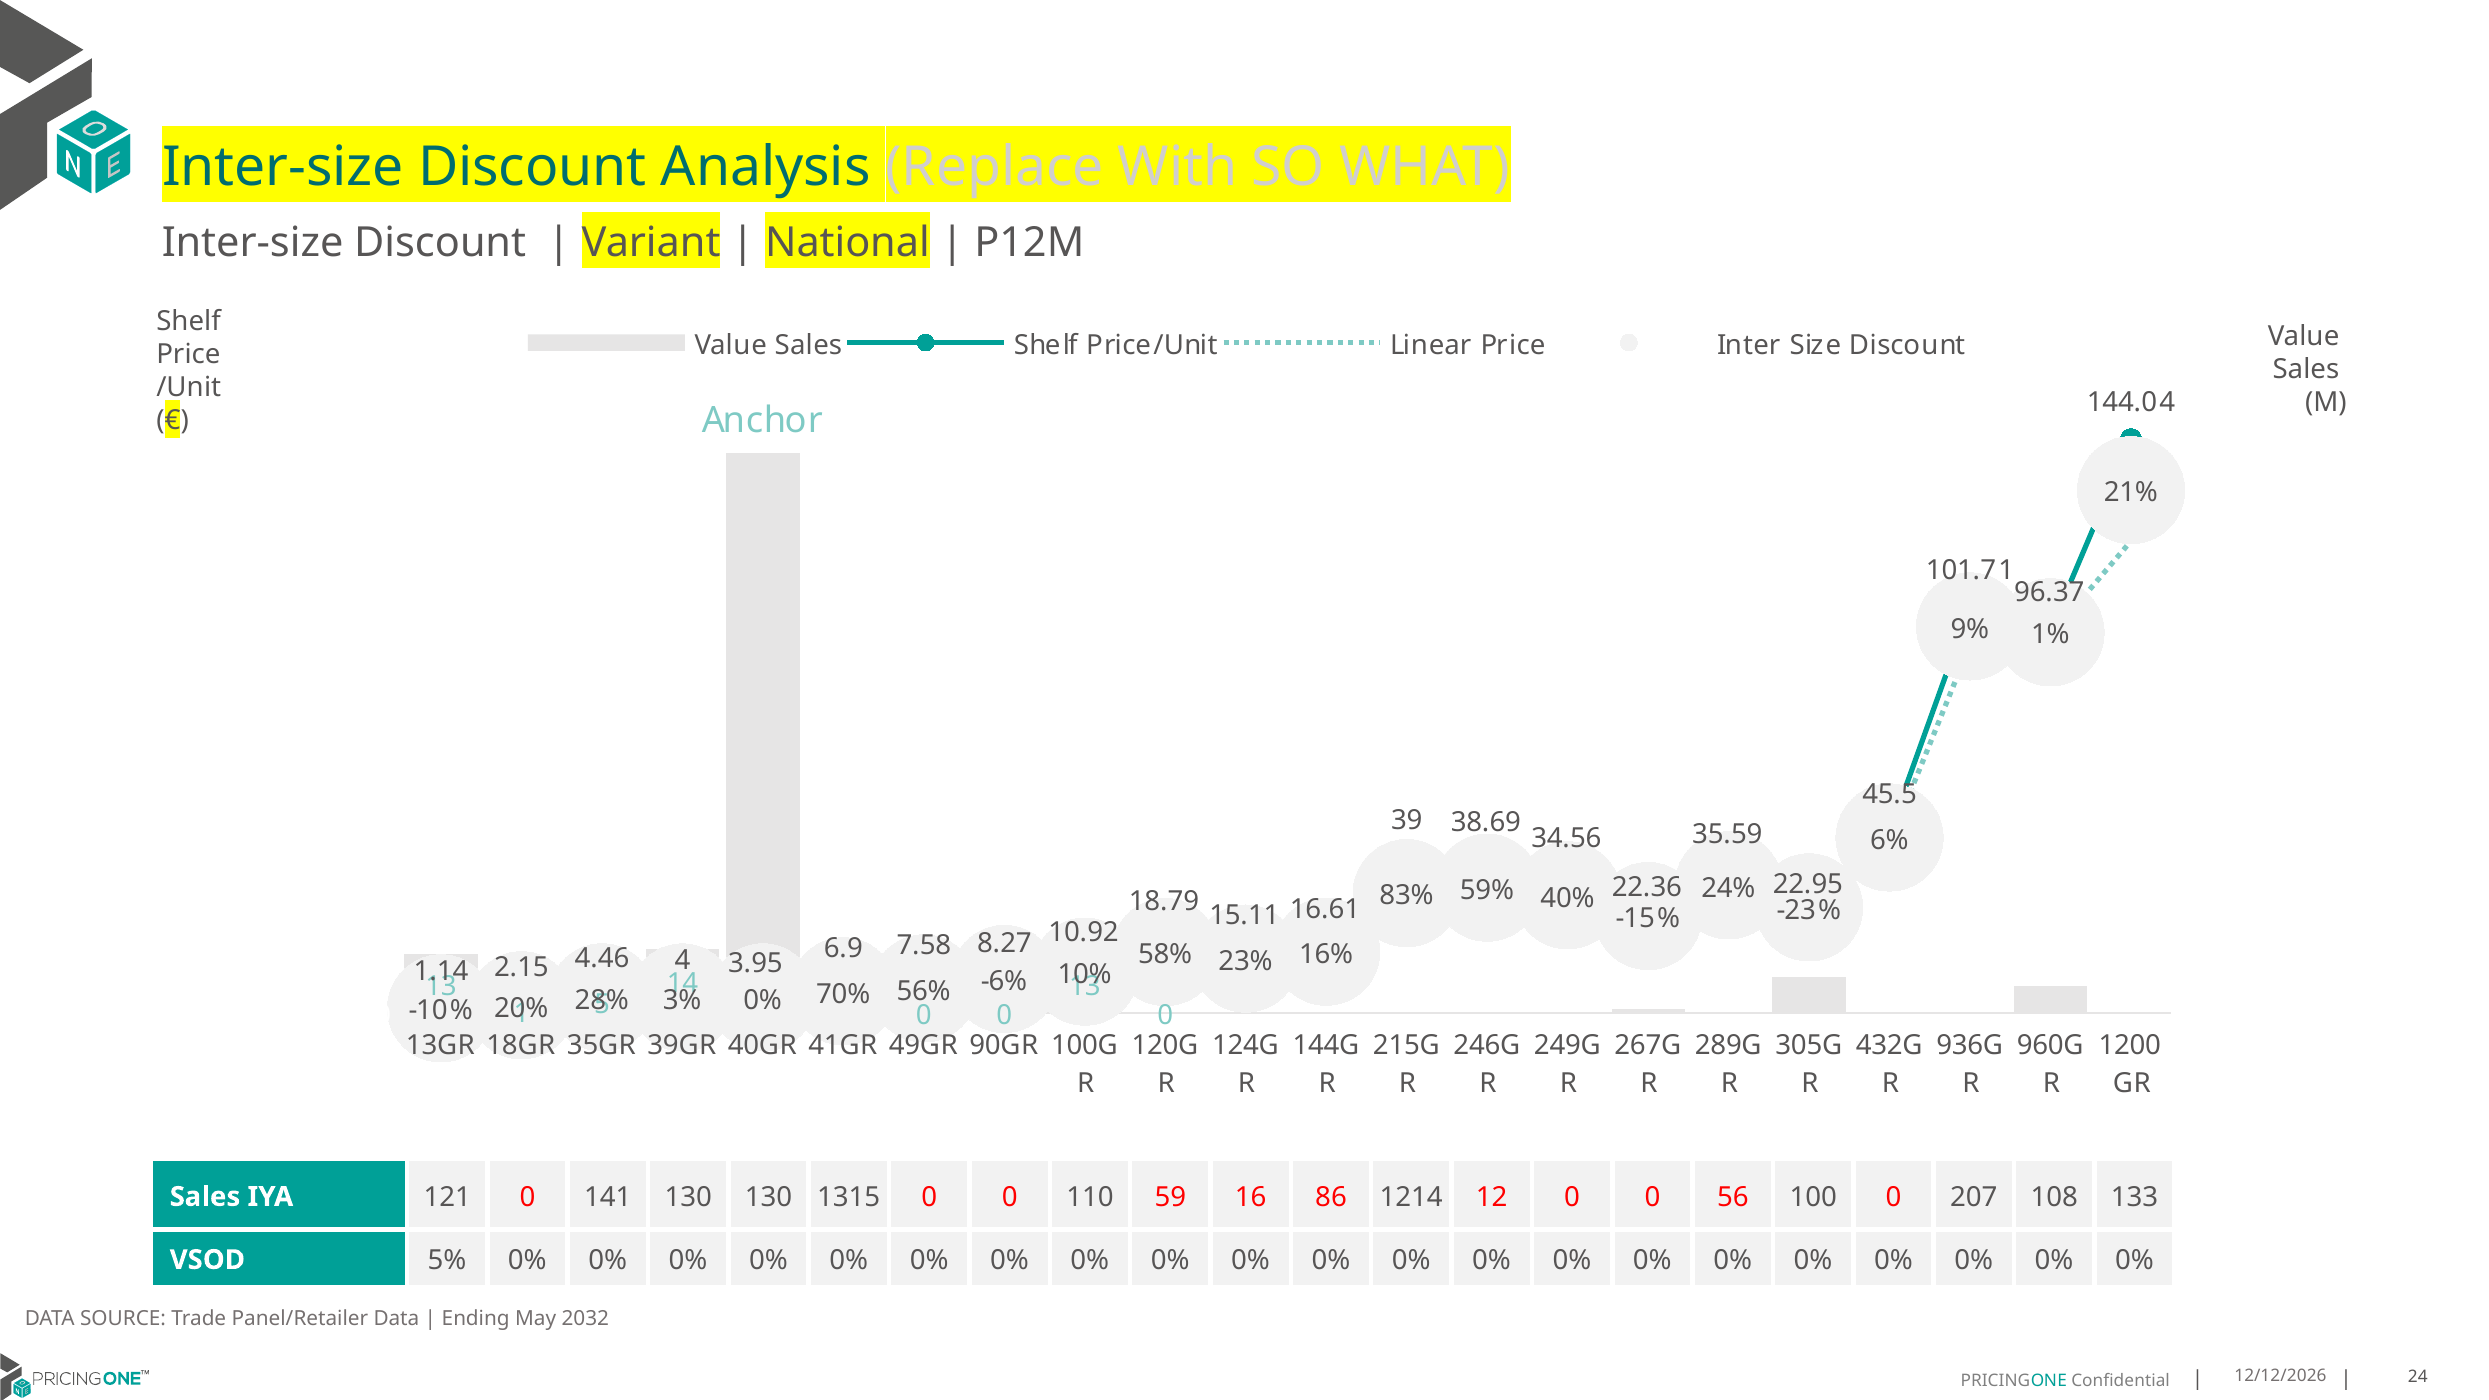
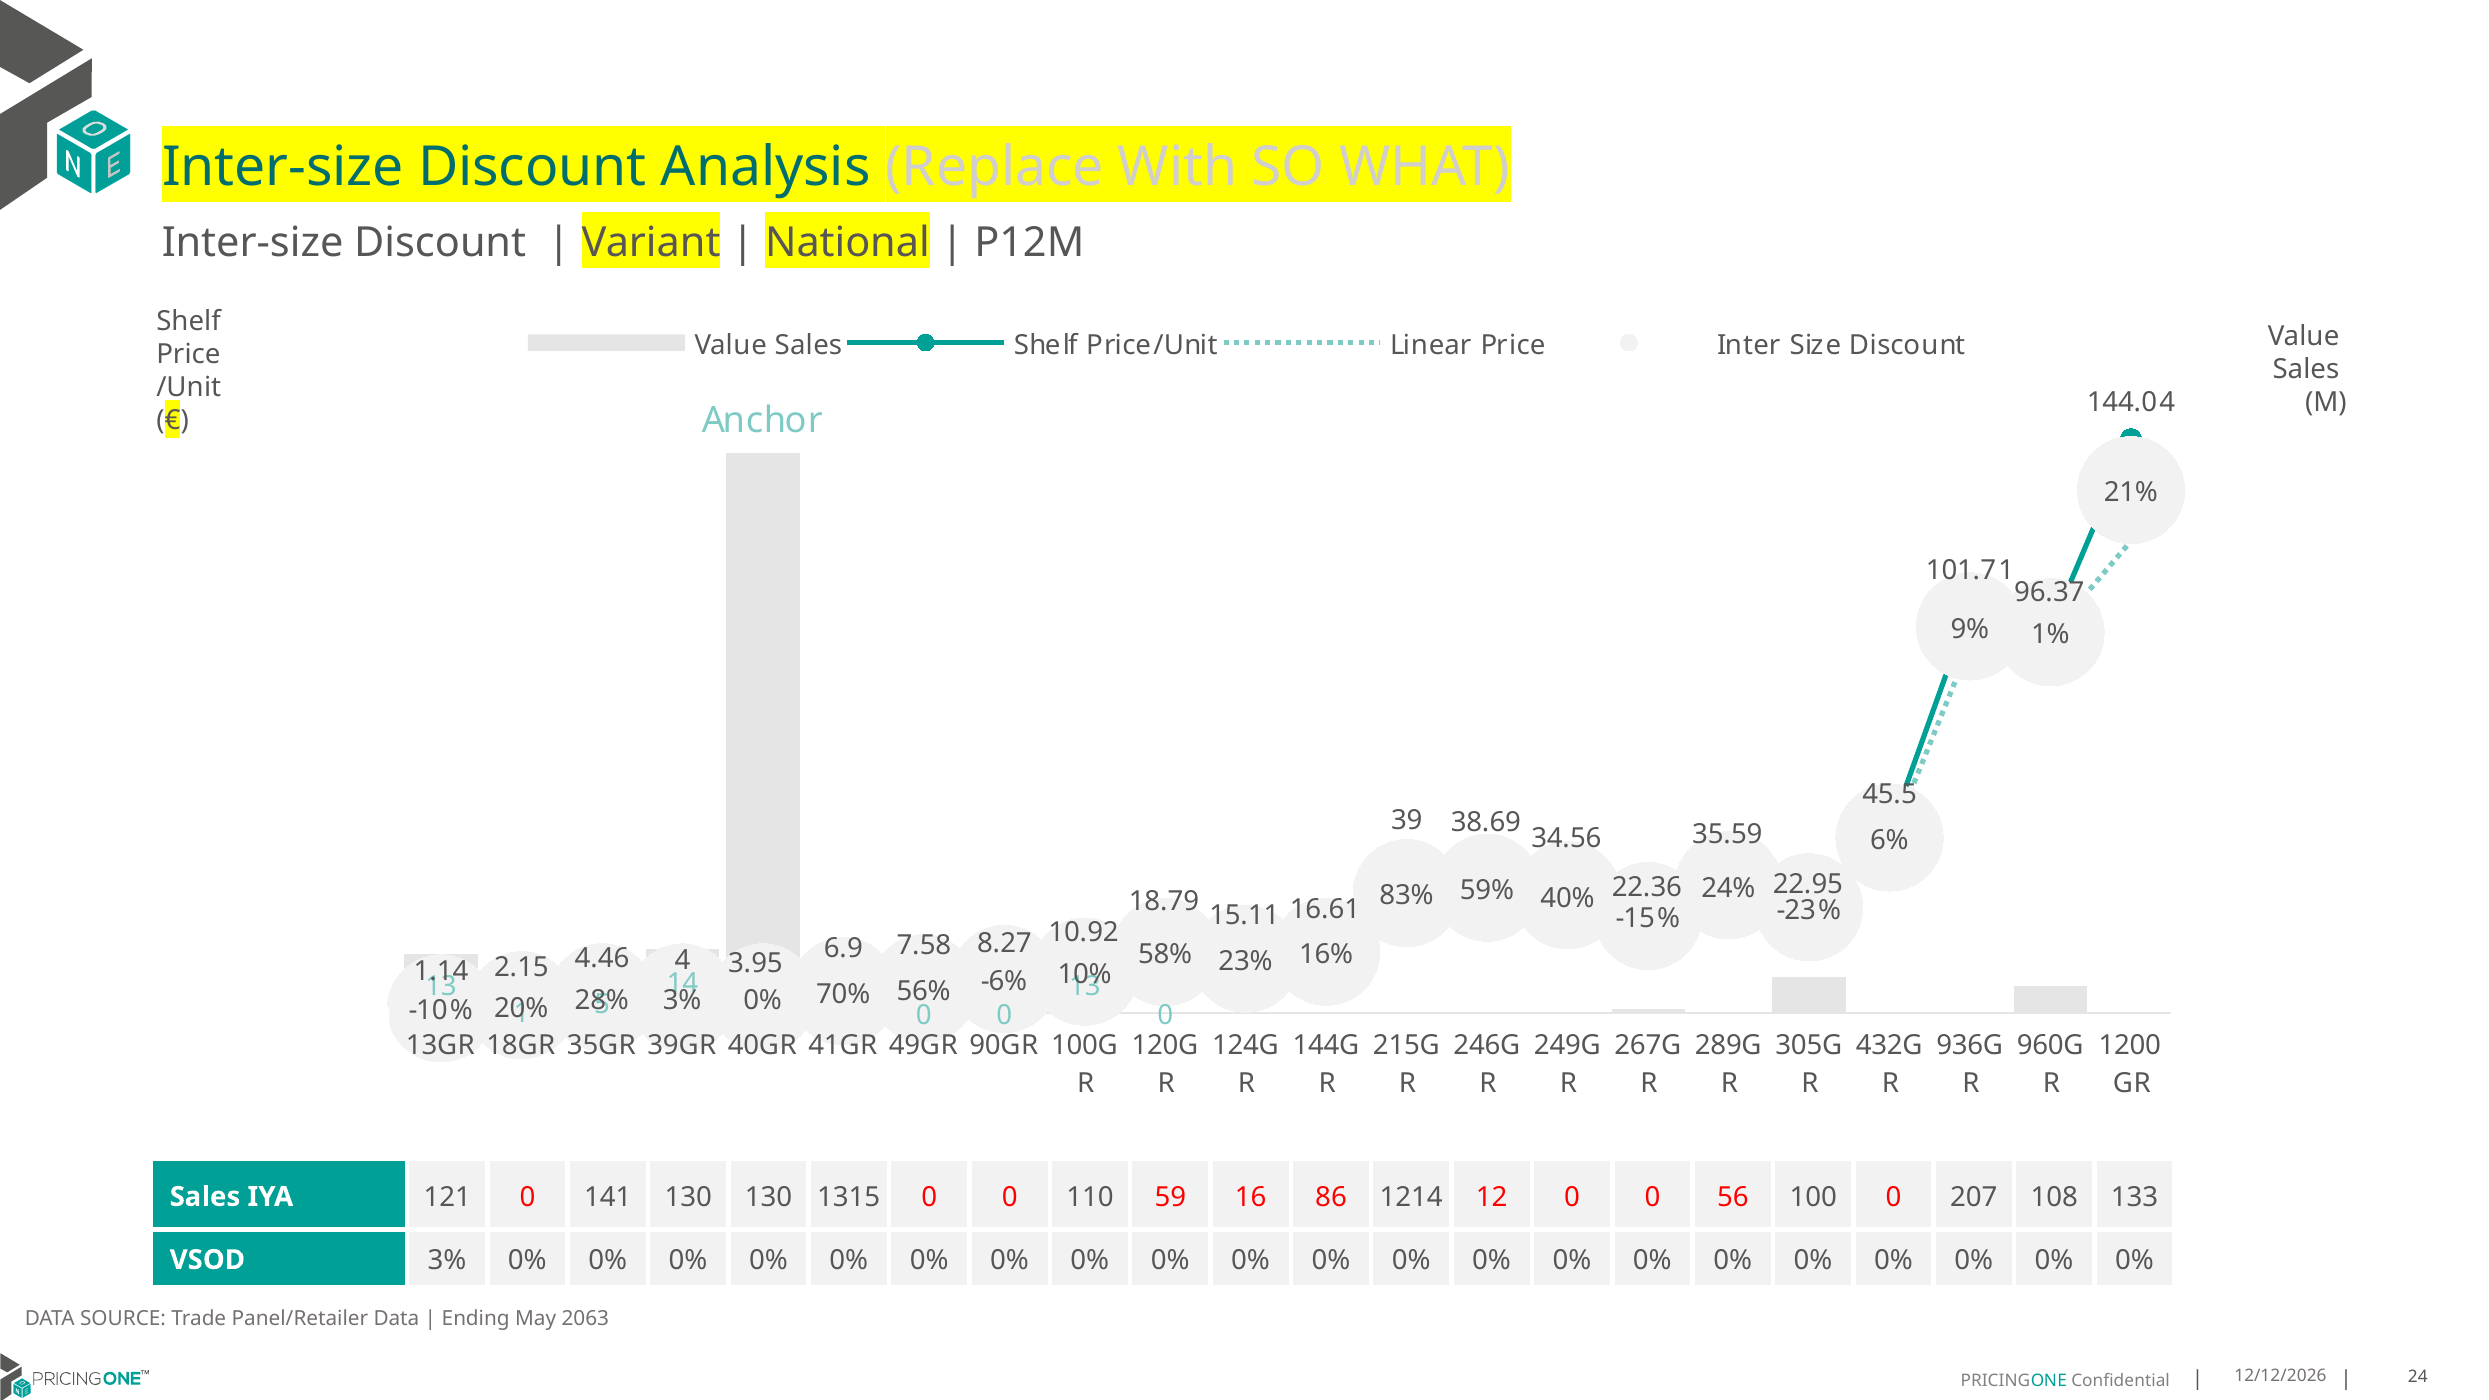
VSOD 5%: 5% -> 3%
2032: 2032 -> 2063
